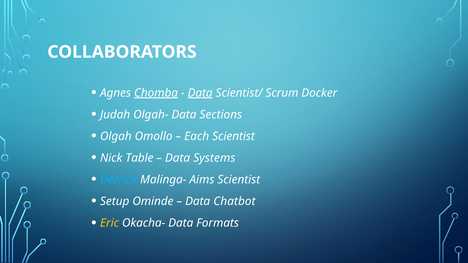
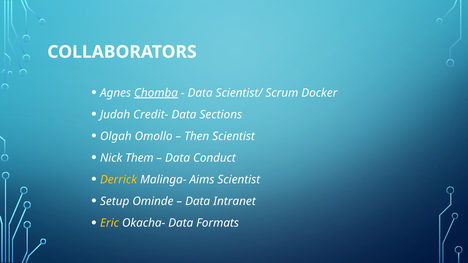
Data at (200, 93) underline: present -> none
Olgah-: Olgah- -> Credit-
Each: Each -> Then
Table: Table -> Them
Systems: Systems -> Conduct
Derrick colour: light blue -> yellow
Chatbot: Chatbot -> Intranet
